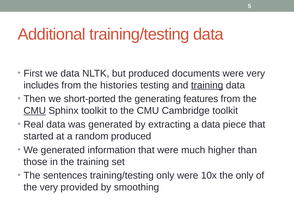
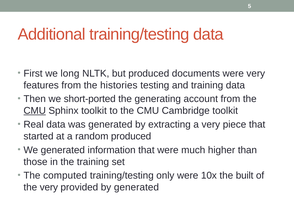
we data: data -> long
includes: includes -> features
training at (207, 85) underline: present -> none
features: features -> account
a data: data -> very
sentences: sentences -> computed
the only: only -> built
by smoothing: smoothing -> generated
